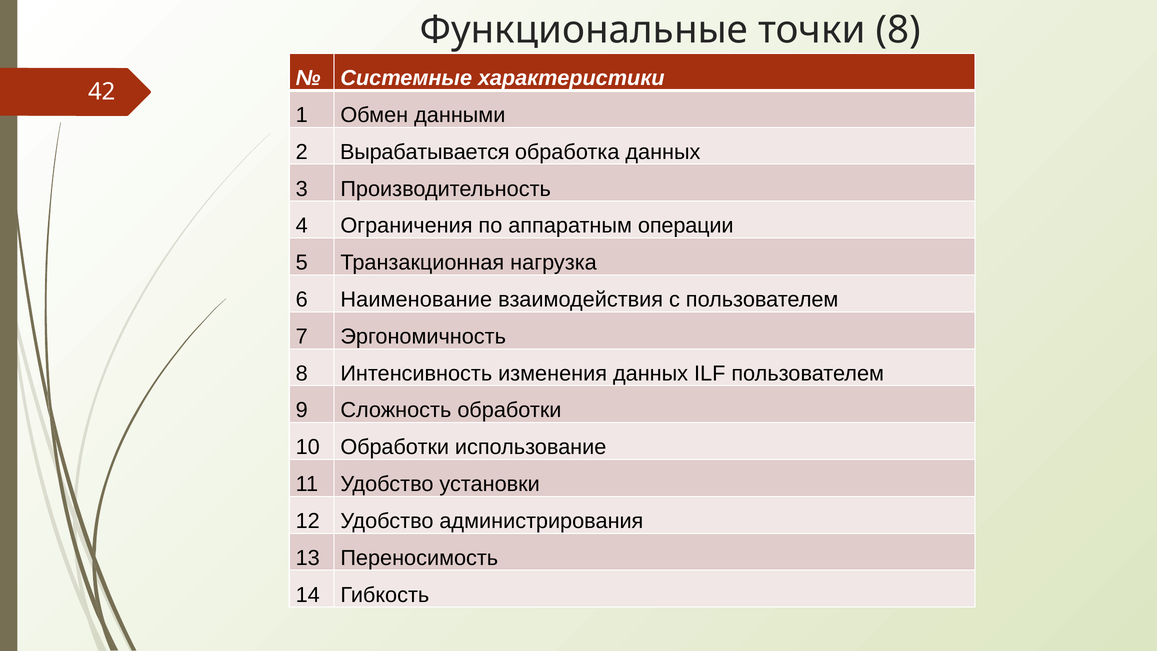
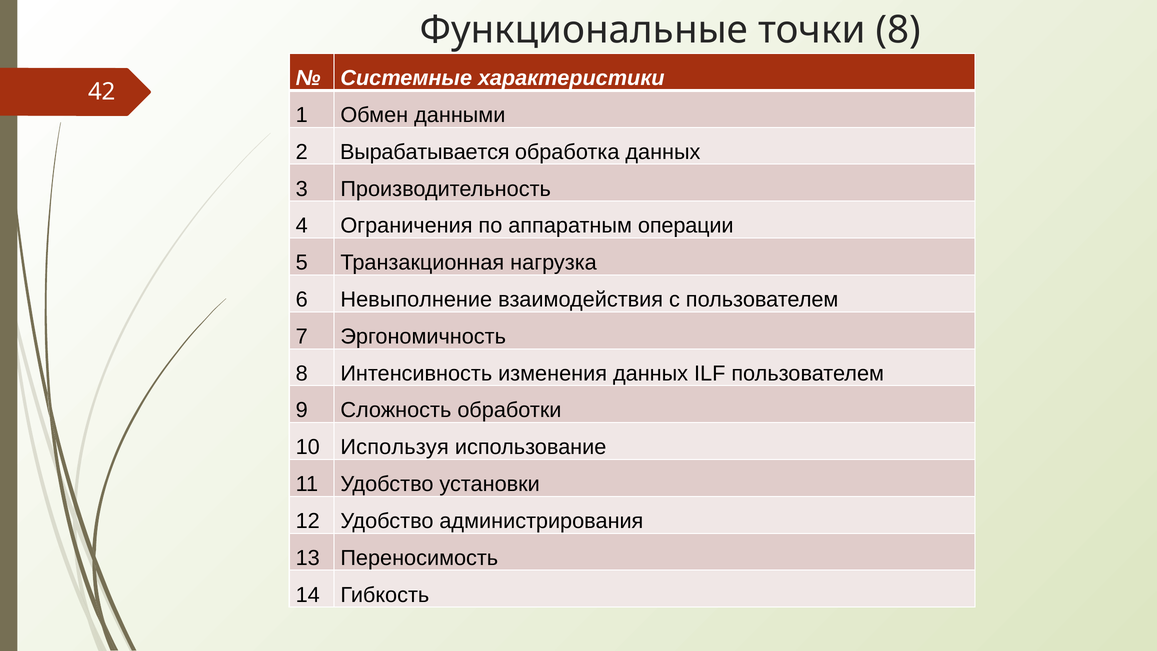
Наименование: Наименование -> Невыполнение
10 Обработки: Обработки -> Используя
